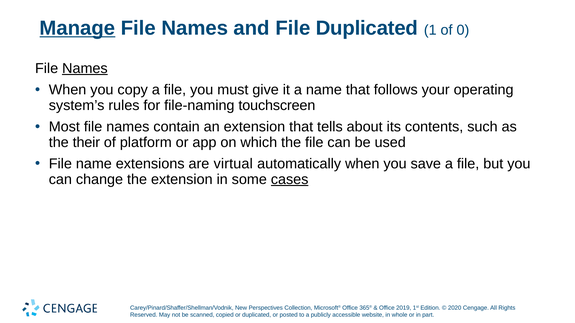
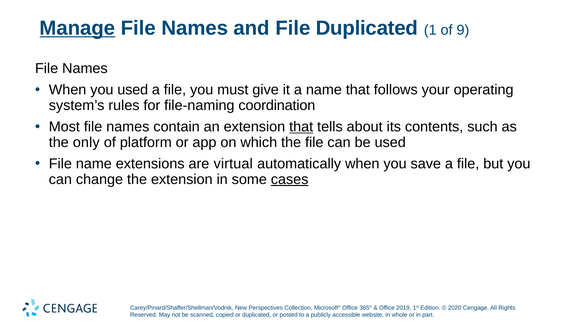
0: 0 -> 9
Names at (85, 68) underline: present -> none
you copy: copy -> used
touchscreen: touchscreen -> coordination
that at (301, 127) underline: none -> present
their: their -> only
